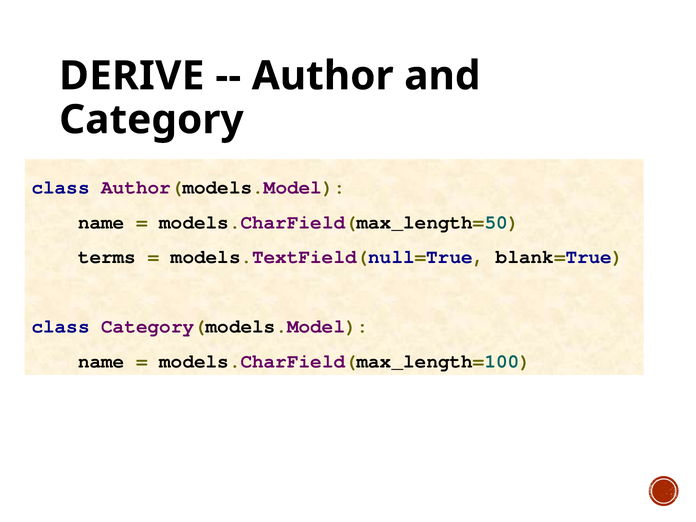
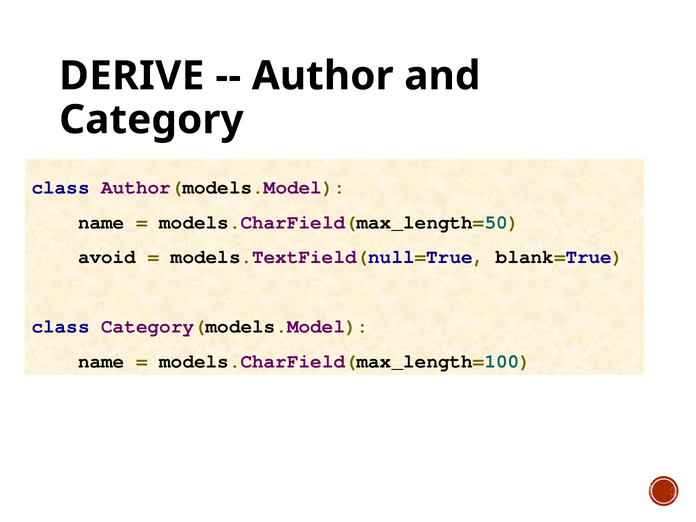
terms: terms -> avoid
